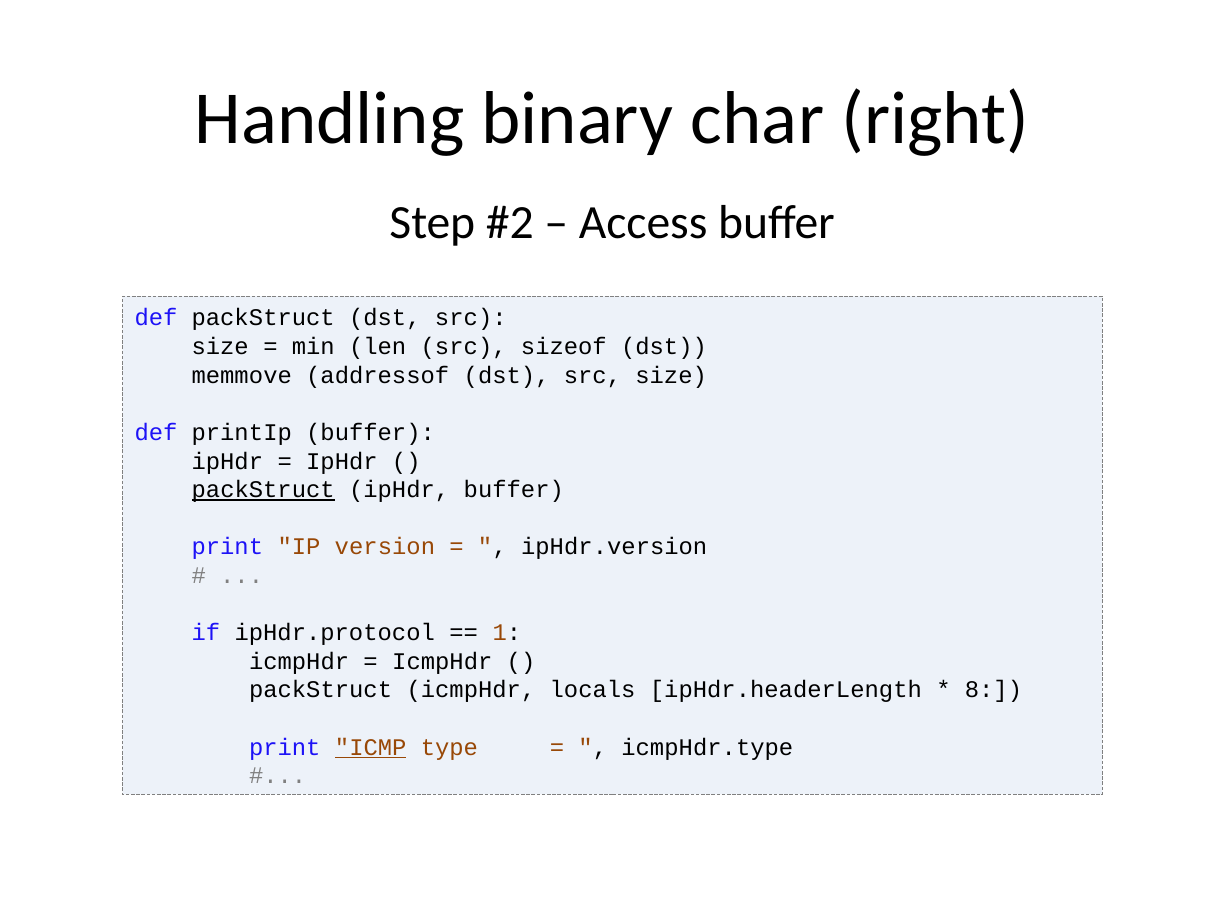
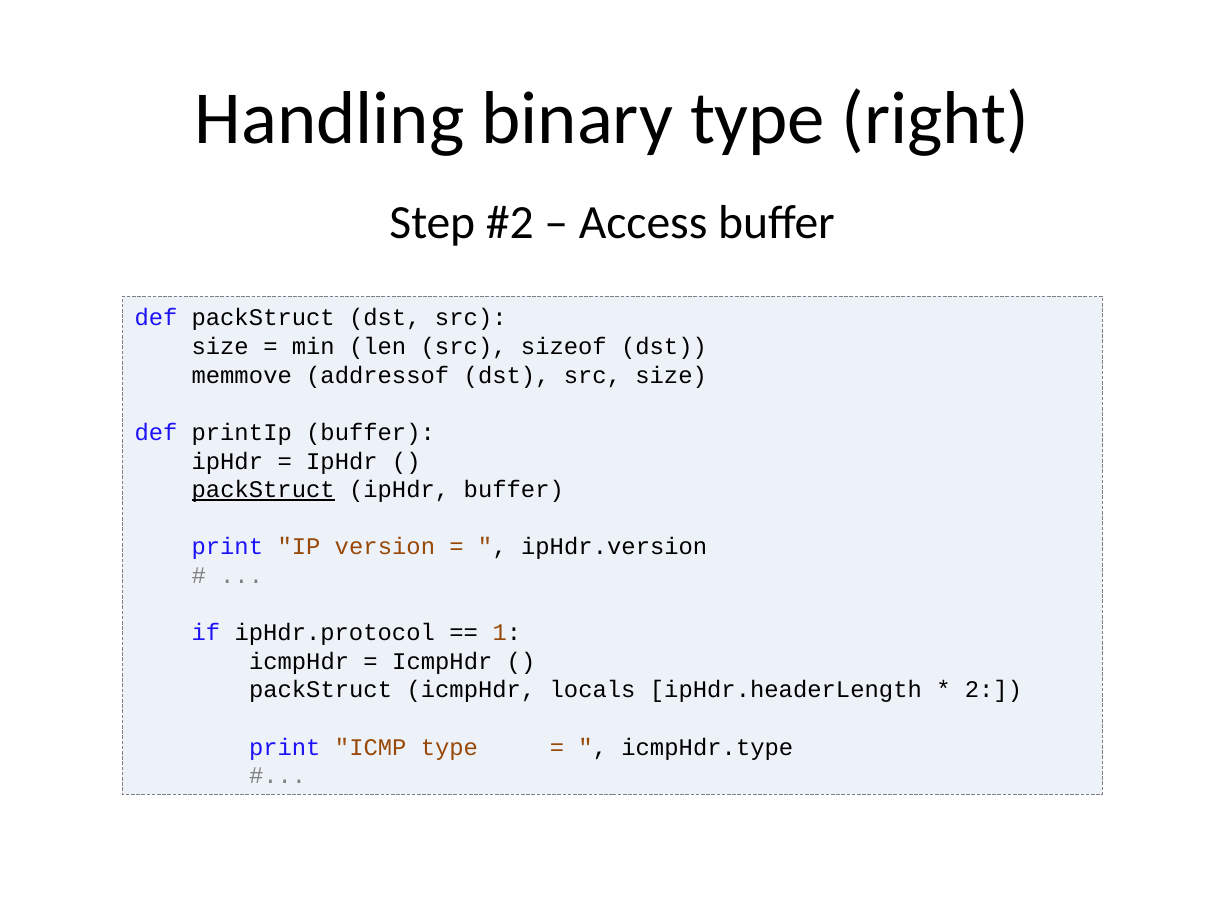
binary char: char -> type
8: 8 -> 2
ICMP underline: present -> none
